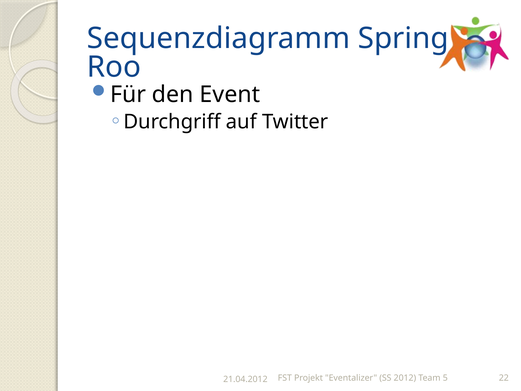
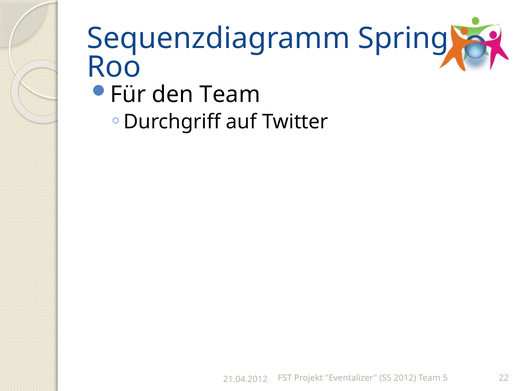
den Event: Event -> Team
